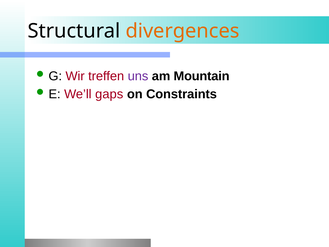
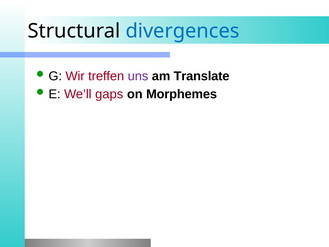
divergences colour: orange -> blue
Mountain: Mountain -> Translate
Constraints: Constraints -> Morphemes
